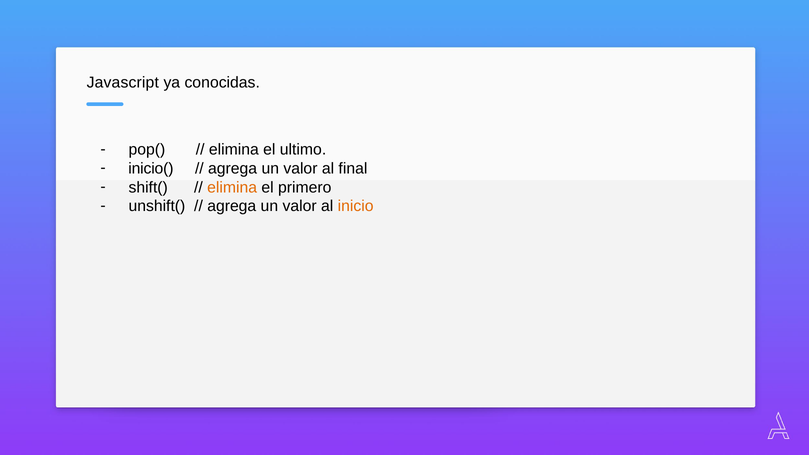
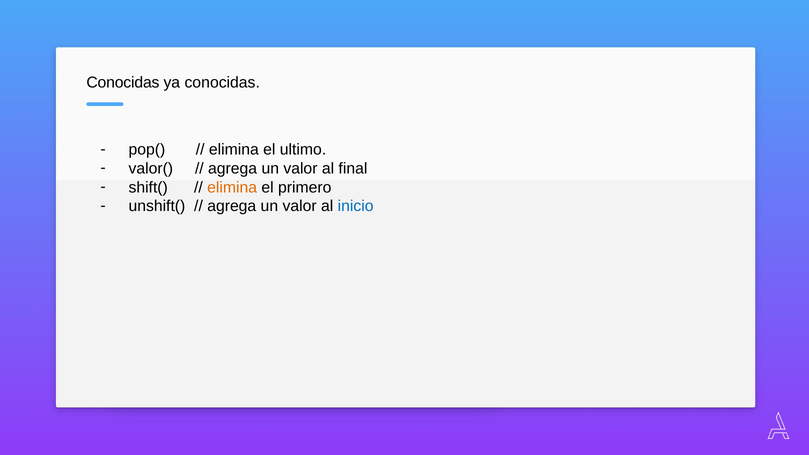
Javascript at (123, 83): Javascript -> Conocidas
inicio(: inicio( -> valor(
inicio colour: orange -> blue
